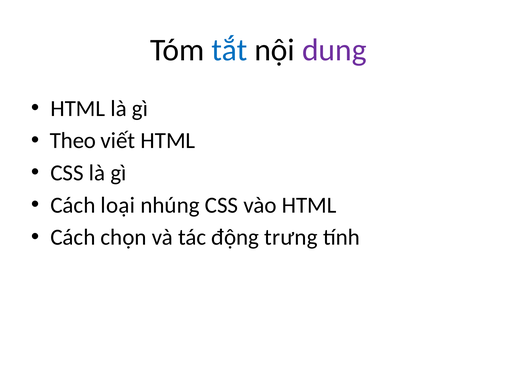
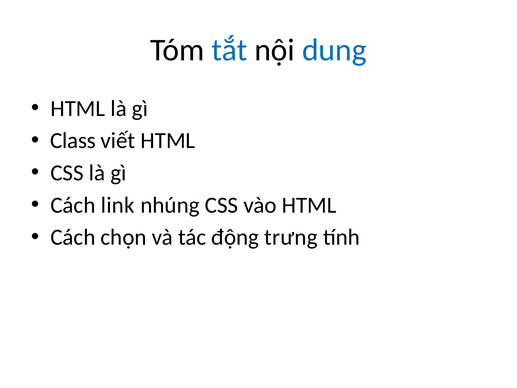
dung colour: purple -> blue
Theo: Theo -> Class
loại: loại -> link
